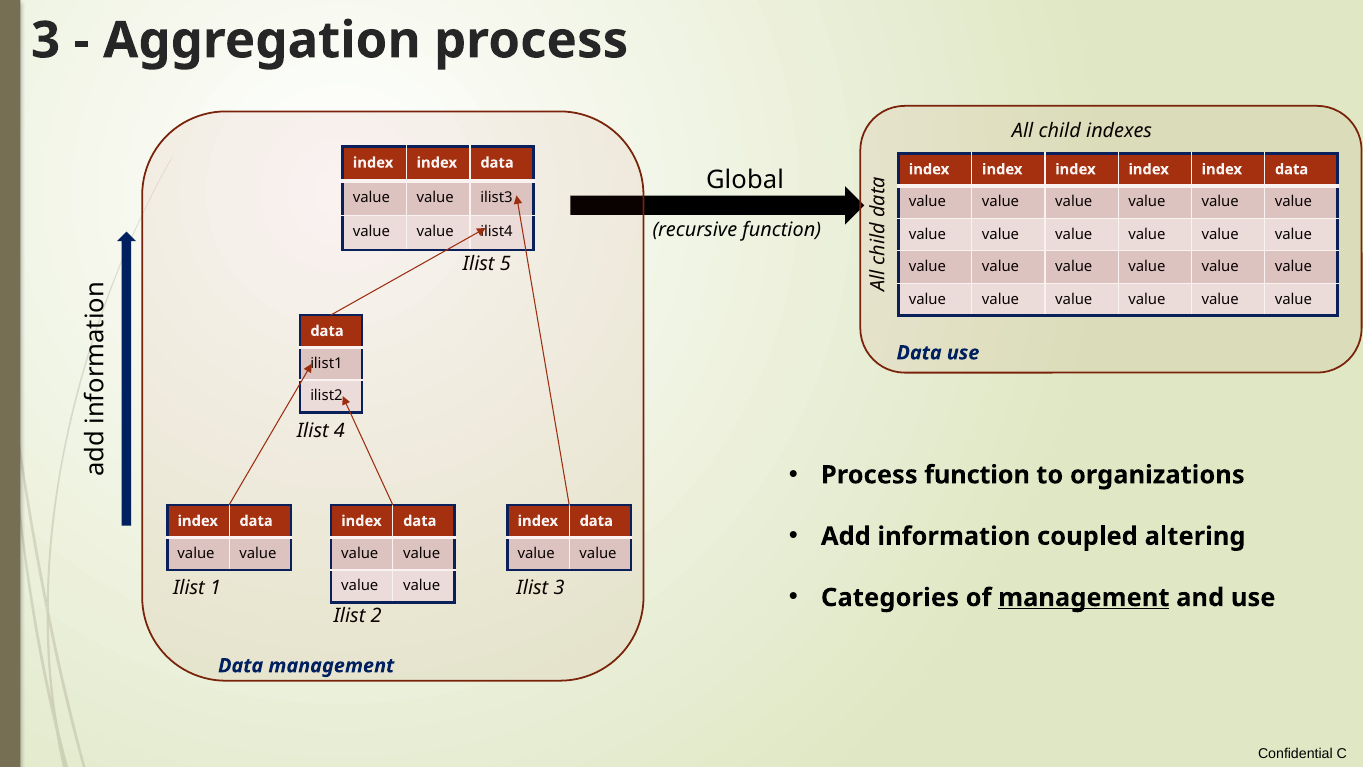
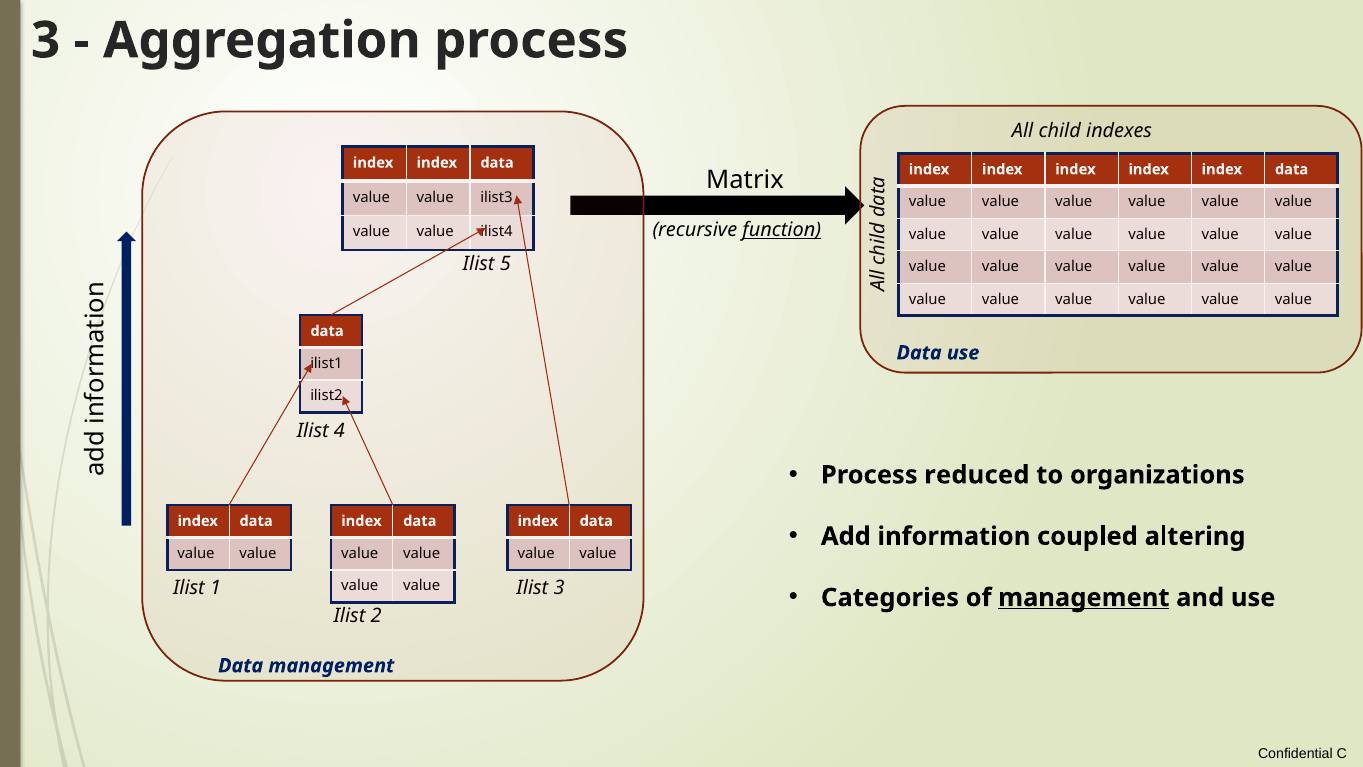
Global: Global -> Matrix
function at (782, 229) underline: none -> present
Process function: function -> reduced
